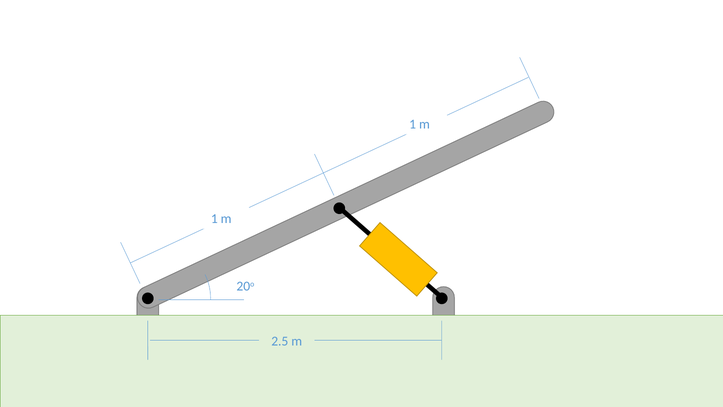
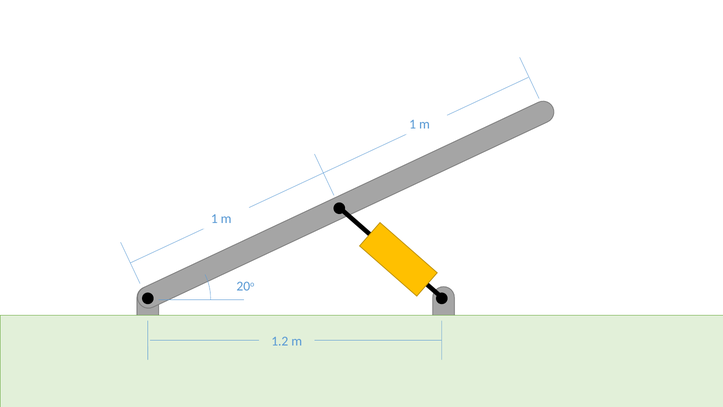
2.5: 2.5 -> 1.2
